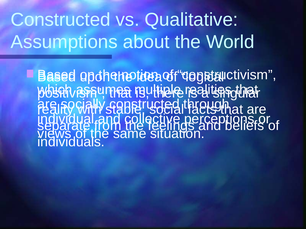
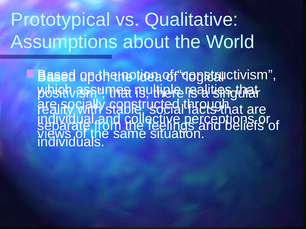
Constructed at (61, 20): Constructed -> Prototypical
